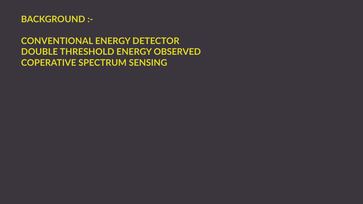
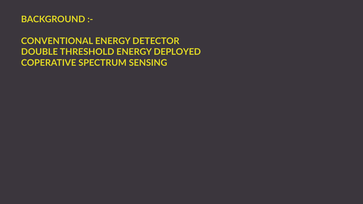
OBSERVED: OBSERVED -> DEPLOYED
